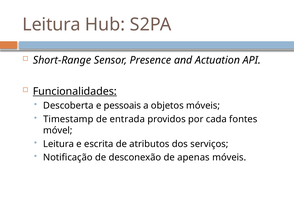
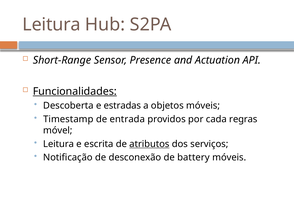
pessoais: pessoais -> estradas
fontes: fontes -> regras
atributos underline: none -> present
apenas: apenas -> battery
